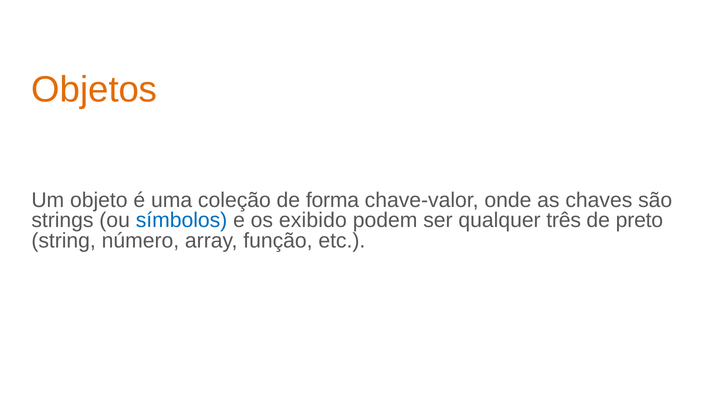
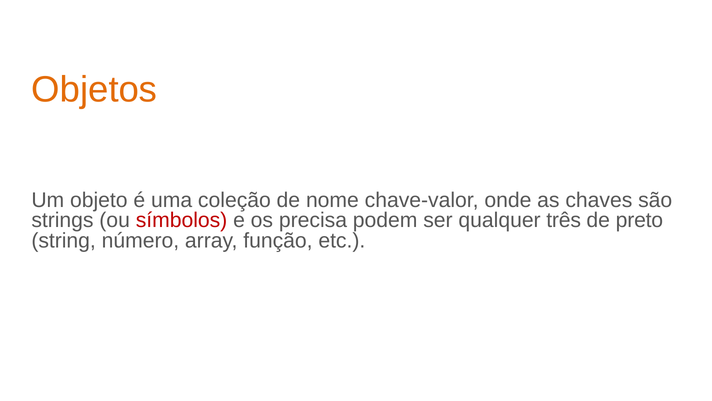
forma: forma -> nome
símbolos colour: blue -> red
exibido: exibido -> precisa
